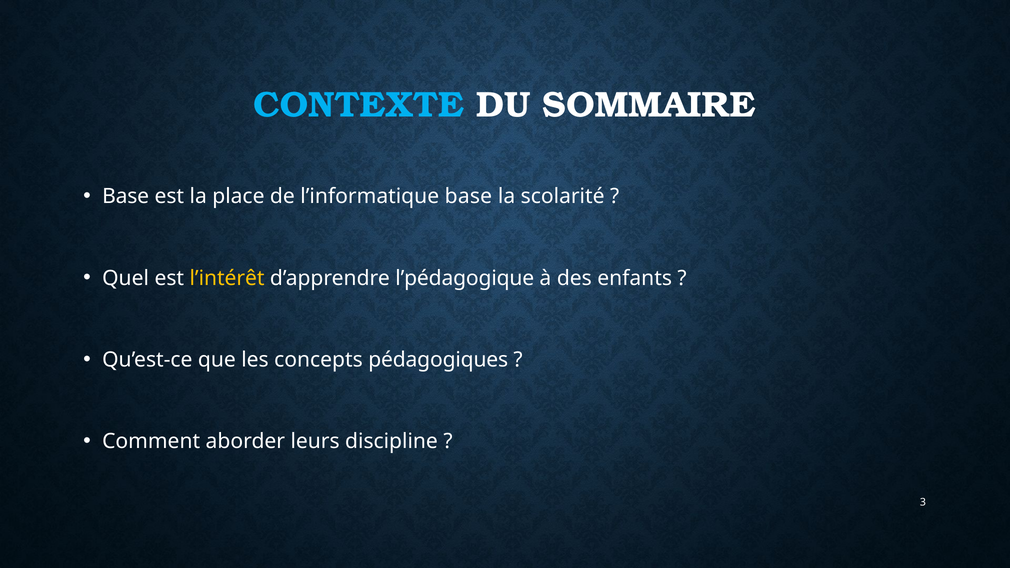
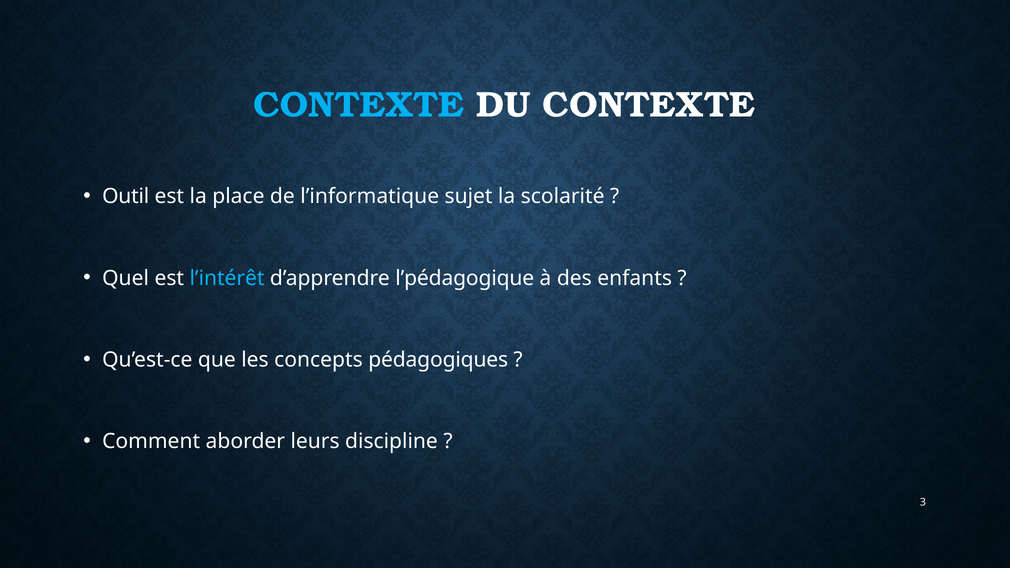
DU SOMMAIRE: SOMMAIRE -> CONTEXTE
Base at (126, 197): Base -> Outil
l’informatique base: base -> sujet
l’intérêt colour: yellow -> light blue
